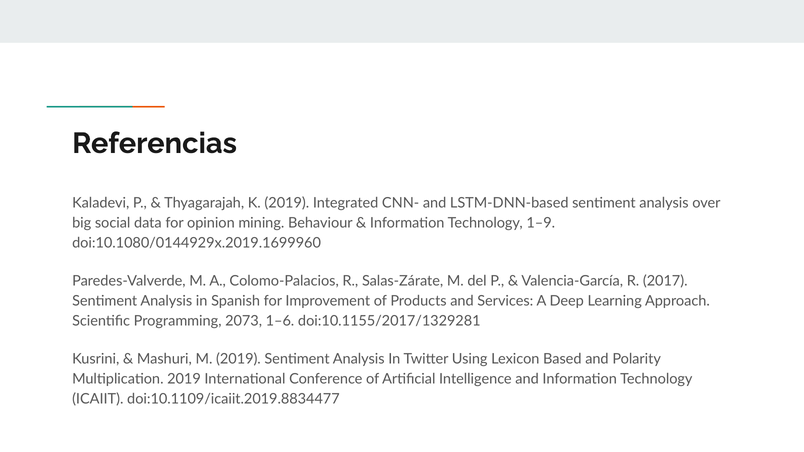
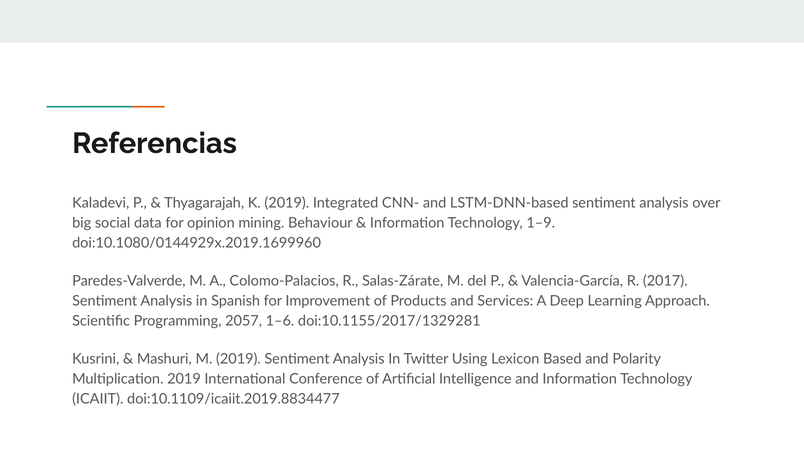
2073: 2073 -> 2057
